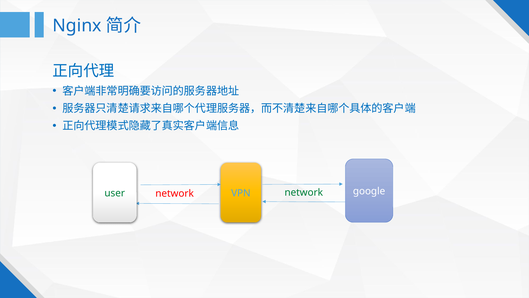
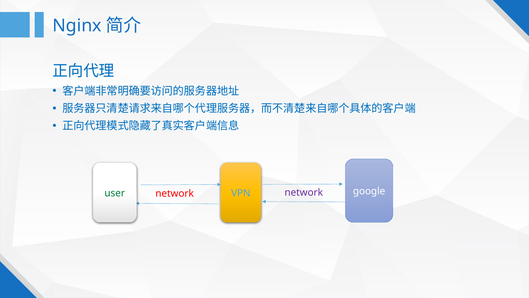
network at (304, 192) colour: green -> purple
